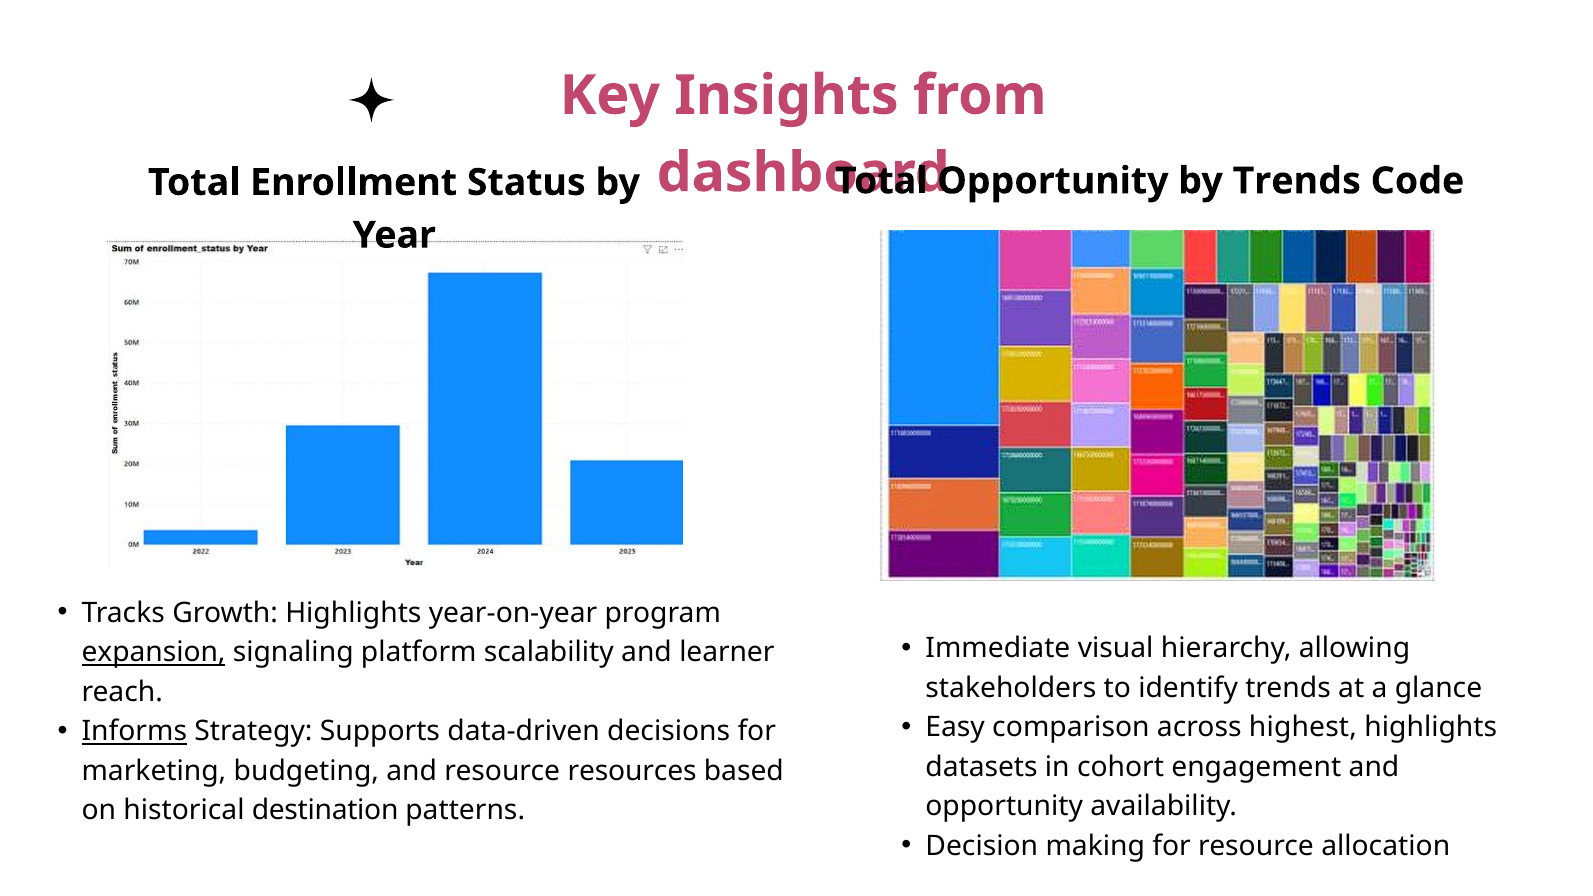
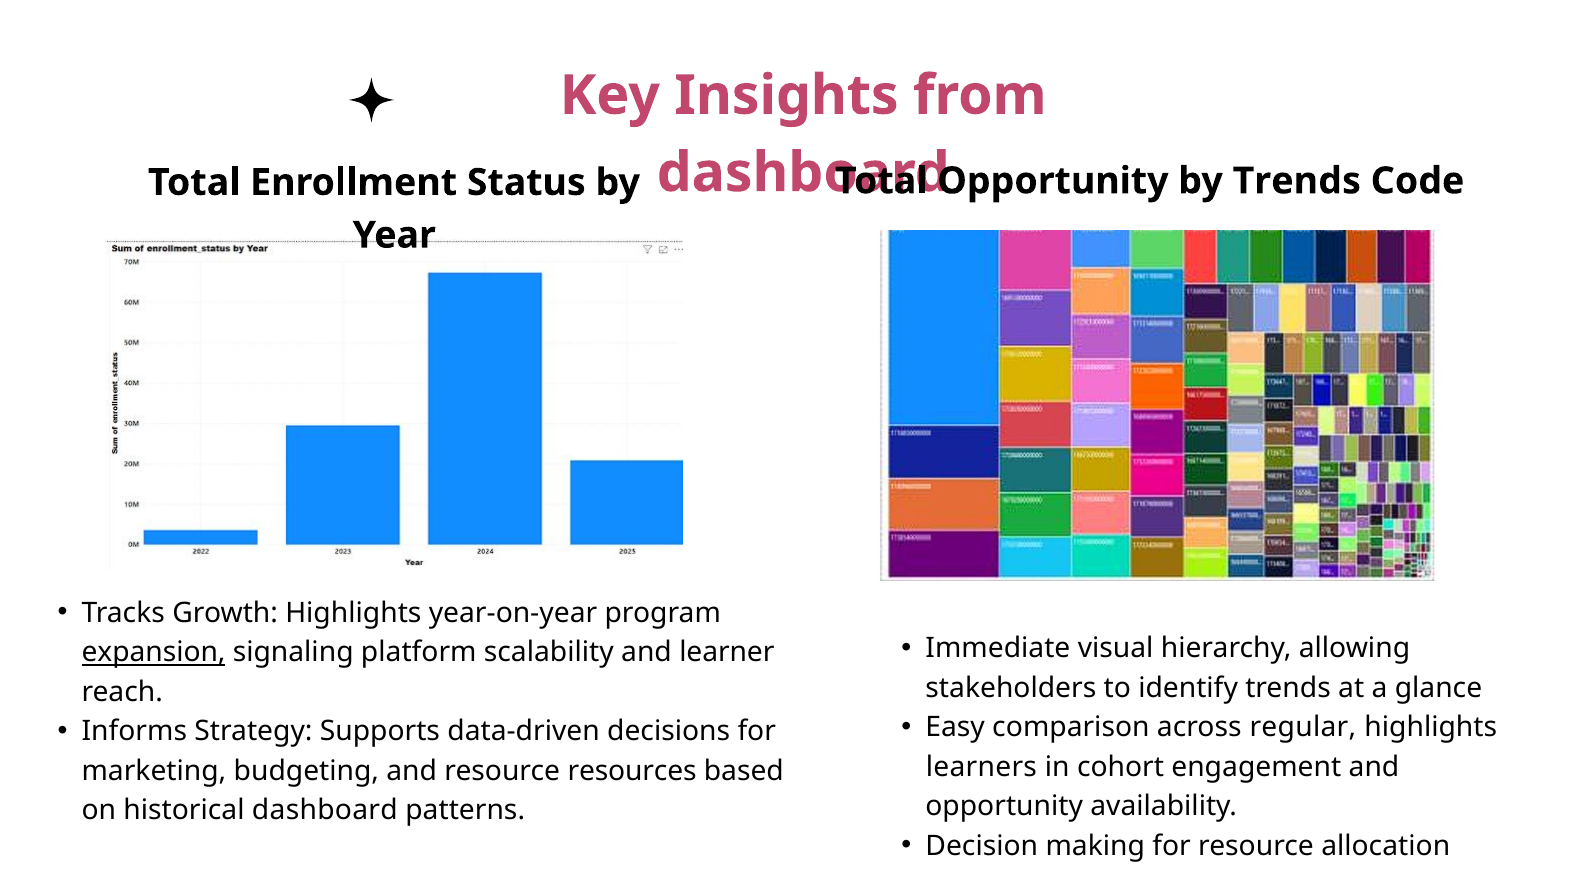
highest: highest -> regular
Informs underline: present -> none
datasets: datasets -> learners
historical destination: destination -> dashboard
